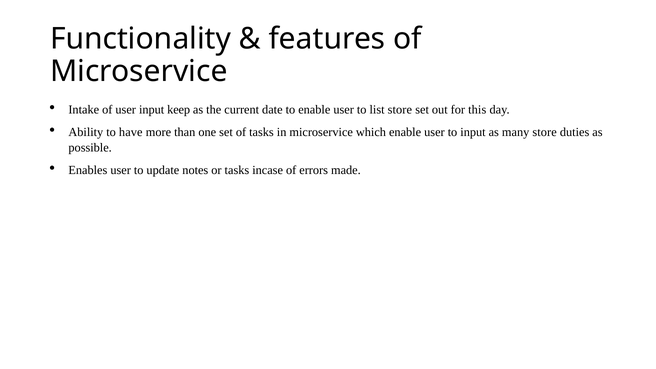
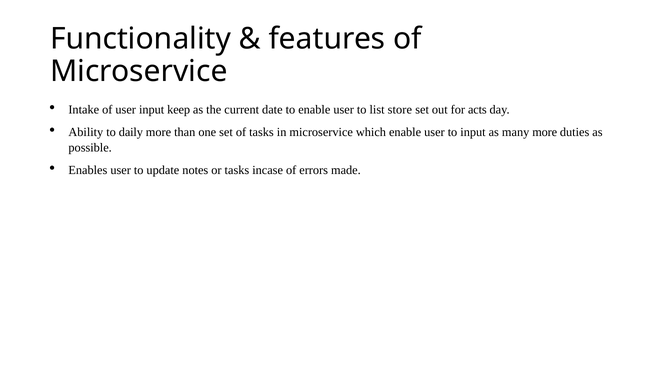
this: this -> acts
have: have -> daily
many store: store -> more
